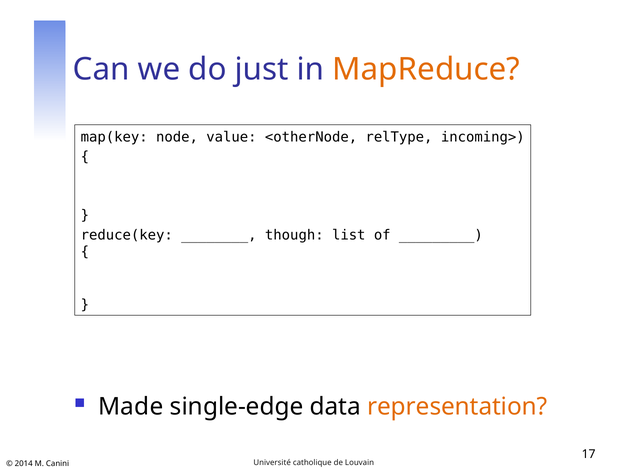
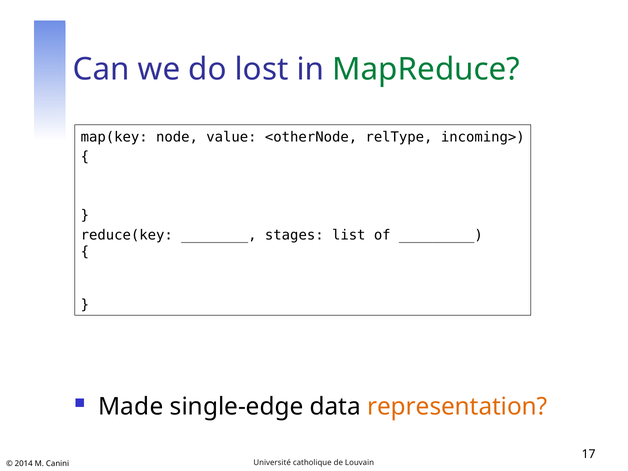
just: just -> lost
MapReduce colour: orange -> green
though: though -> stages
